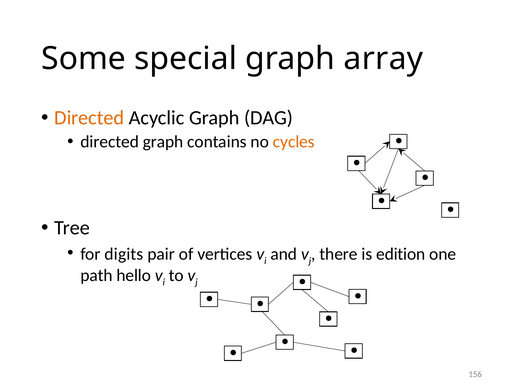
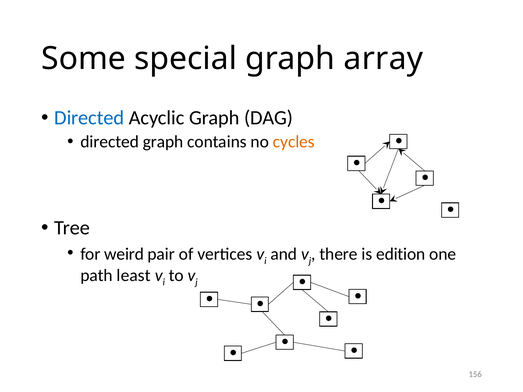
Directed at (89, 118) colour: orange -> blue
digits: digits -> weird
hello: hello -> least
